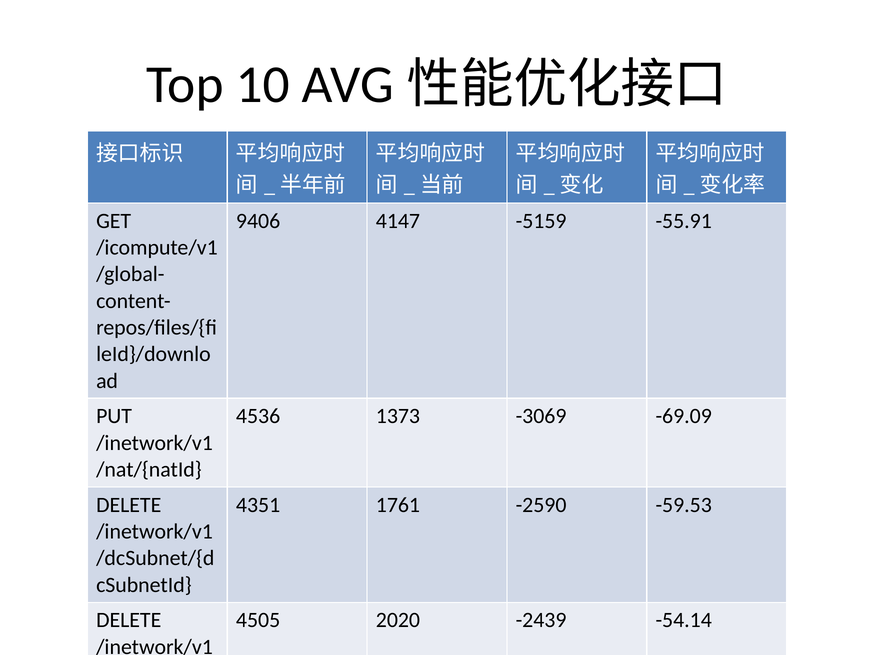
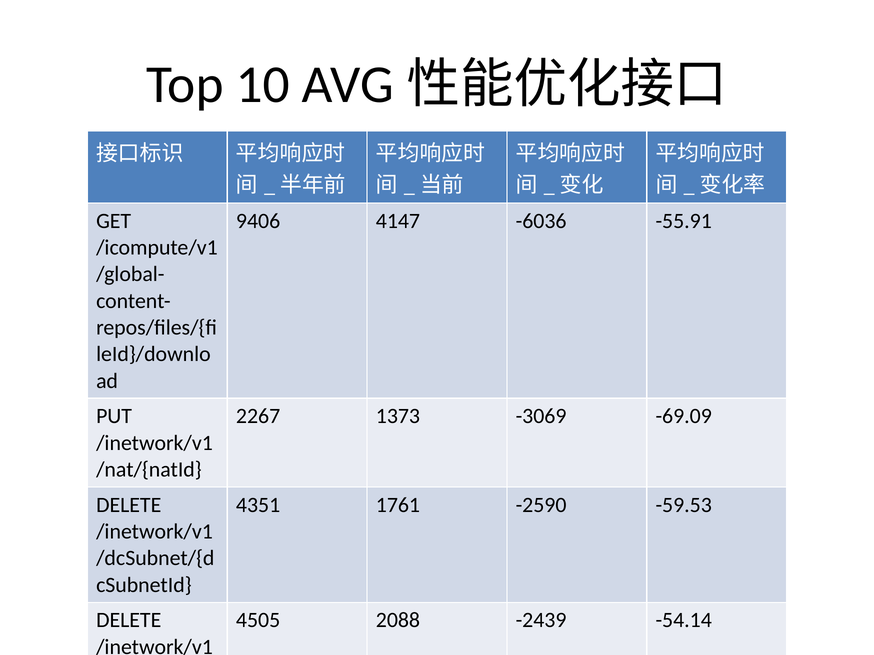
-5159: -5159 -> -6036
4536: 4536 -> 2267
2020: 2020 -> 2088
